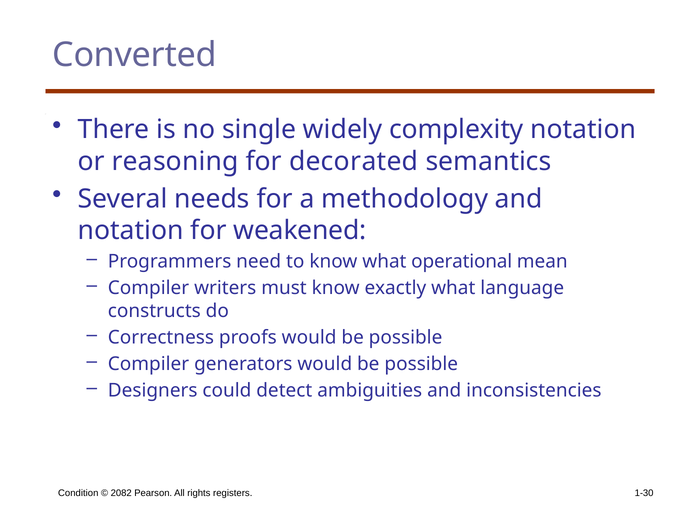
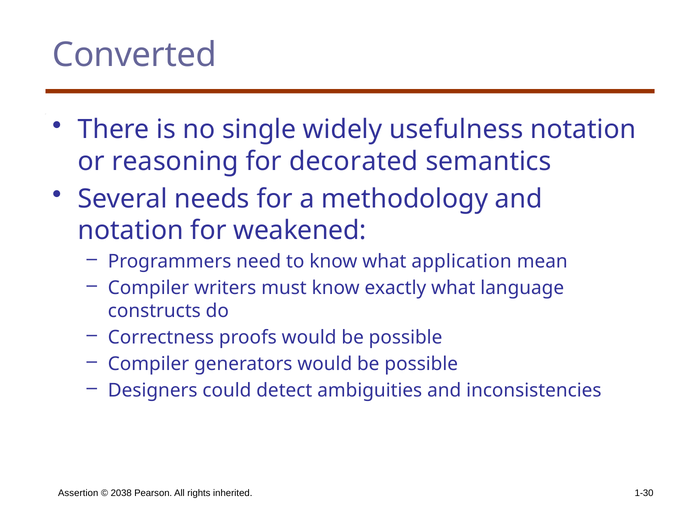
complexity: complexity -> usefulness
operational: operational -> application
Condition: Condition -> Assertion
2082: 2082 -> 2038
registers: registers -> inherited
